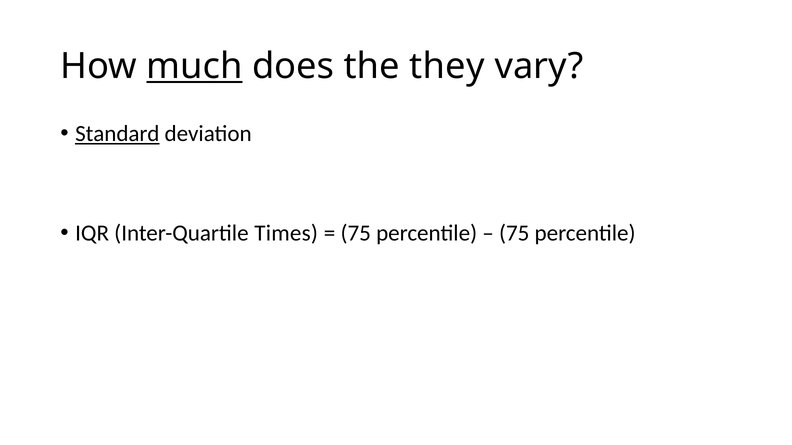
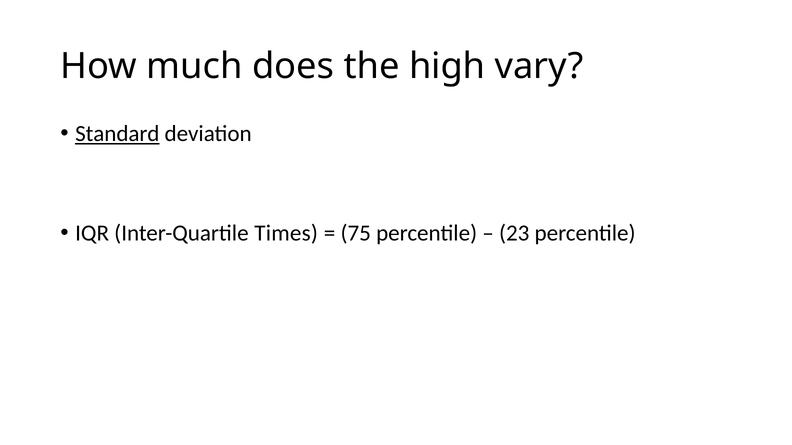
much underline: present -> none
they: they -> high
75 at (514, 234): 75 -> 23
